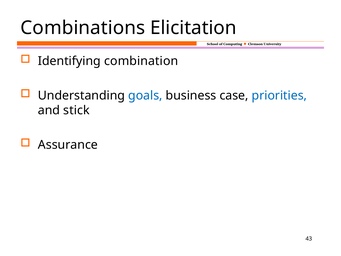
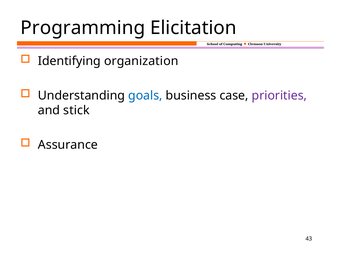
Combinations: Combinations -> Programming
combination: combination -> organization
priorities colour: blue -> purple
